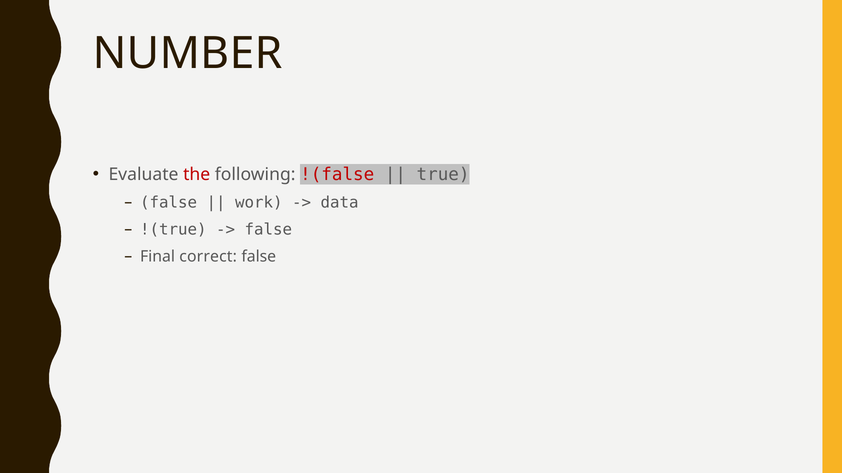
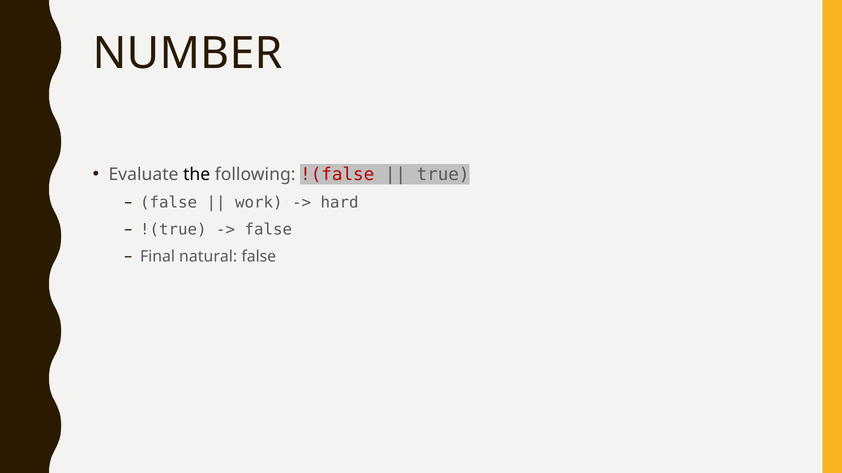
the colour: red -> black
data: data -> hard
correct: correct -> natural
